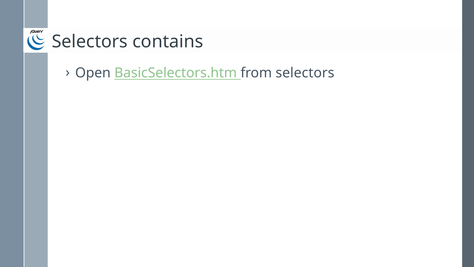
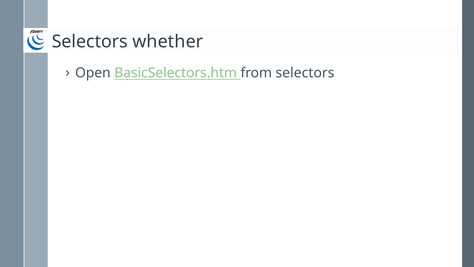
contains: contains -> whether
